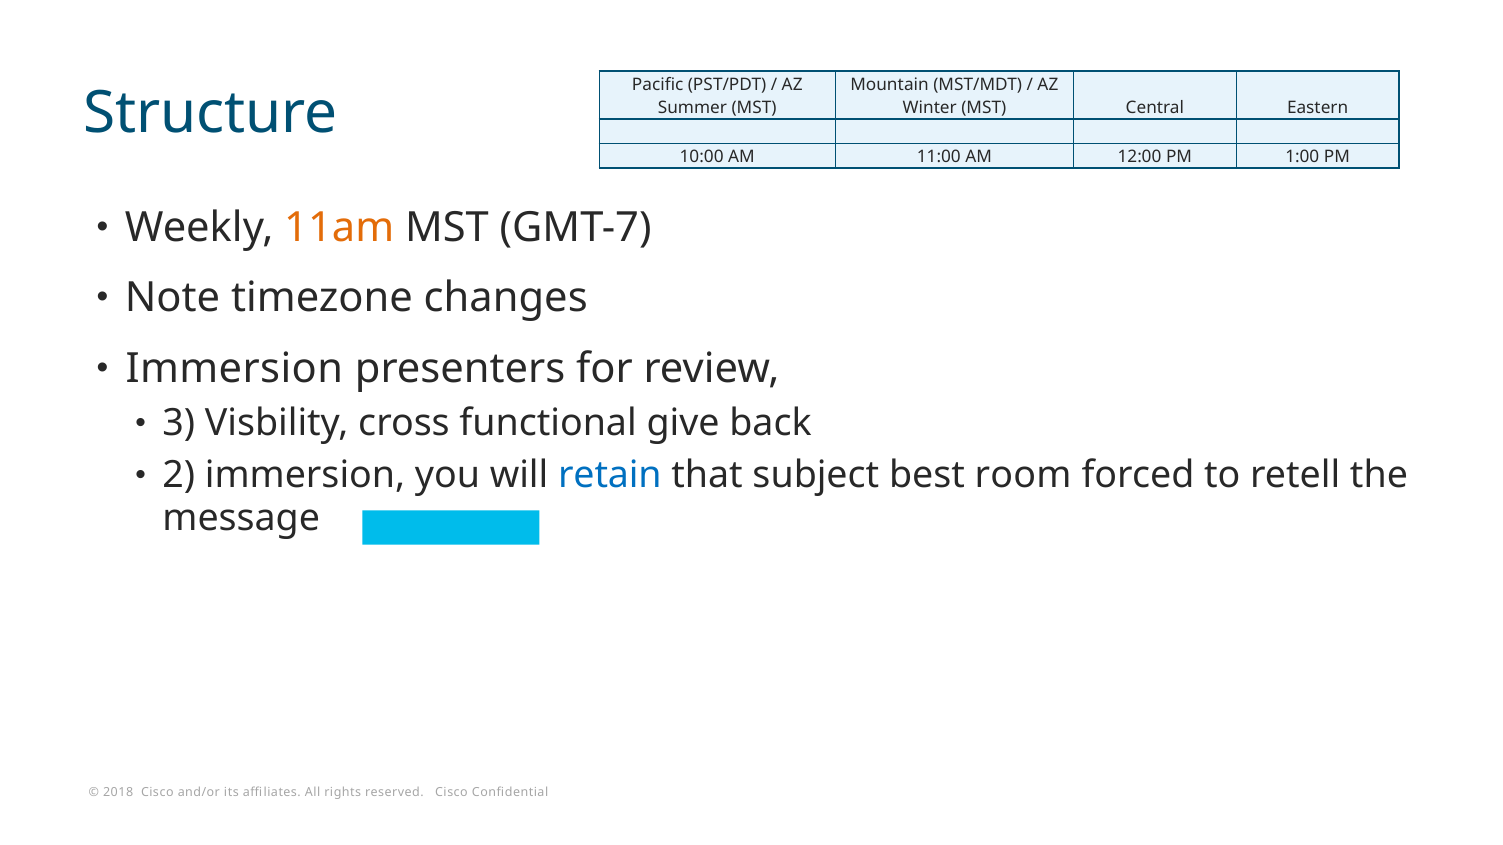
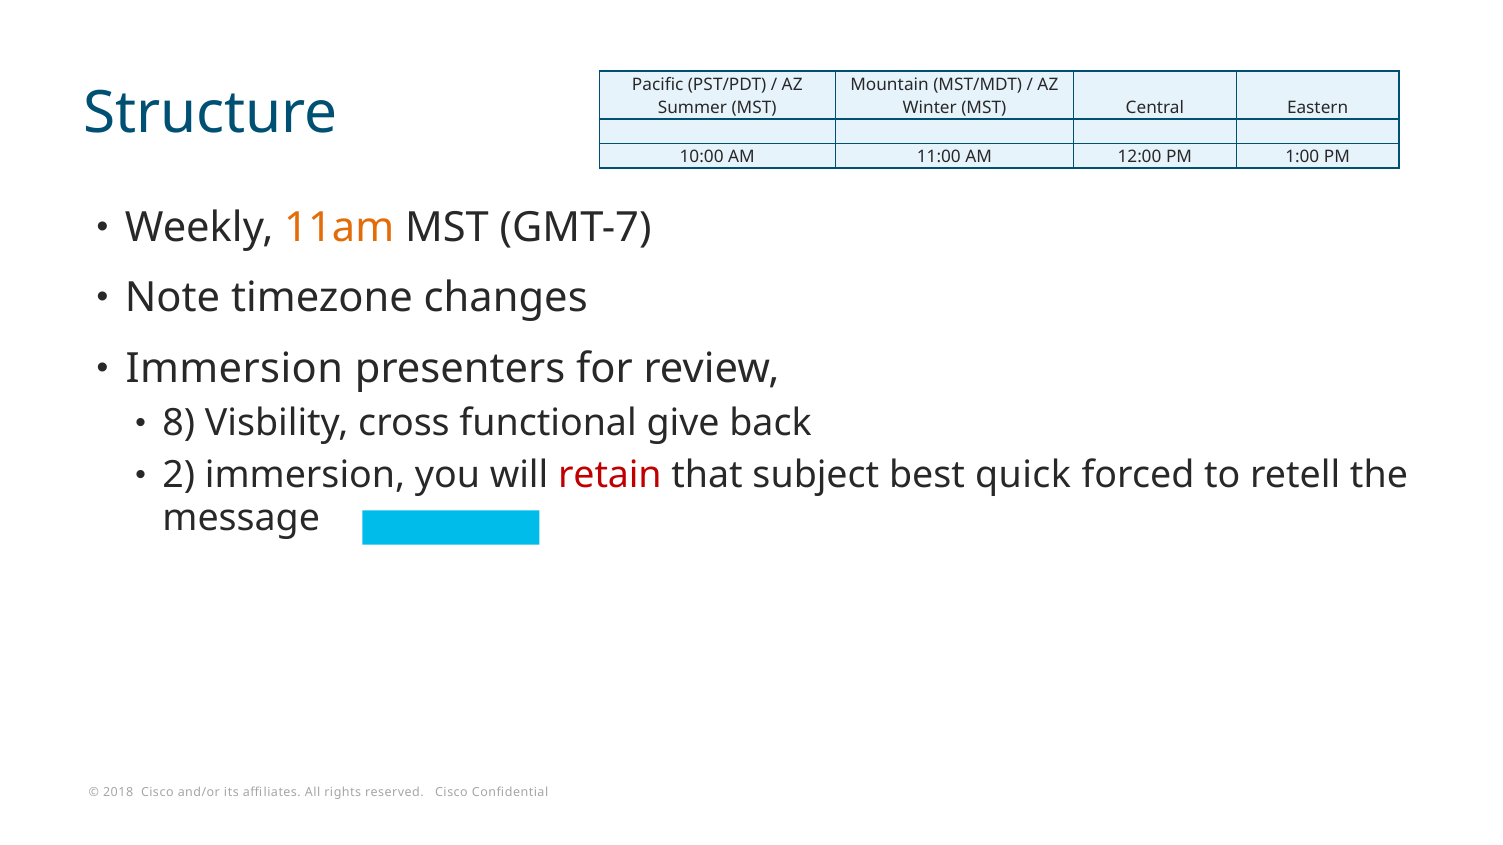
3: 3 -> 8
retain colour: blue -> red
room: room -> quick
